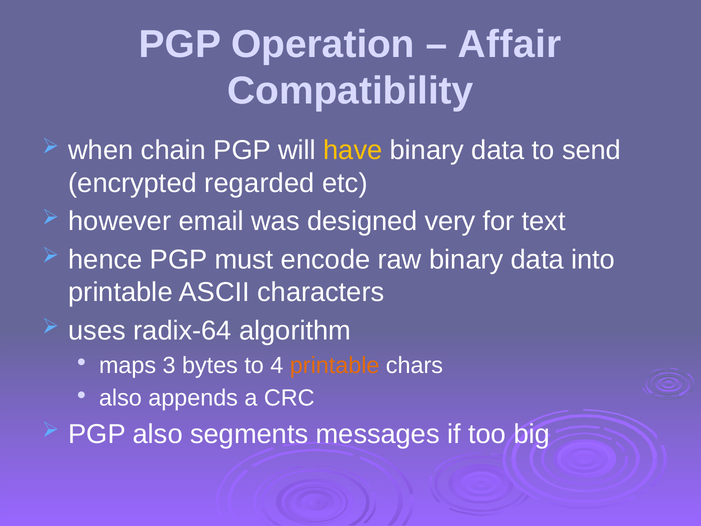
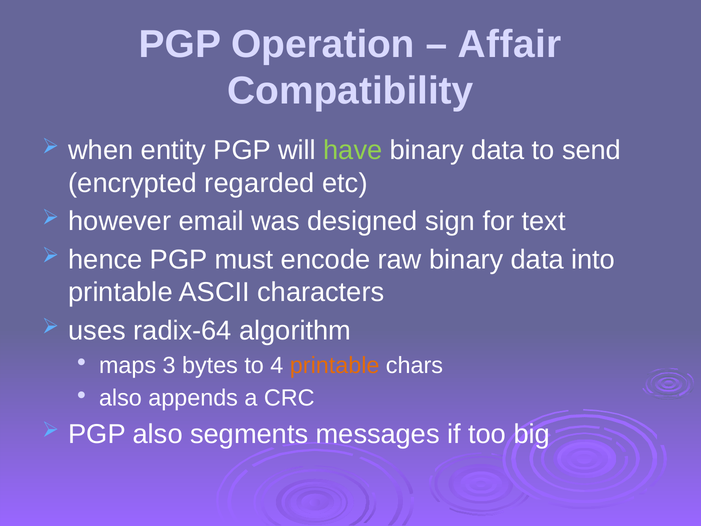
chain: chain -> entity
have colour: yellow -> light green
very: very -> sign
